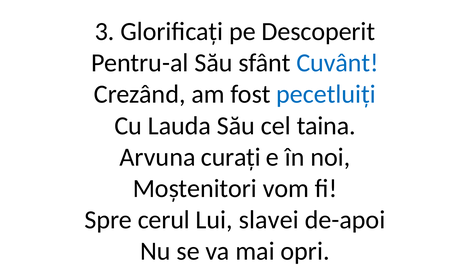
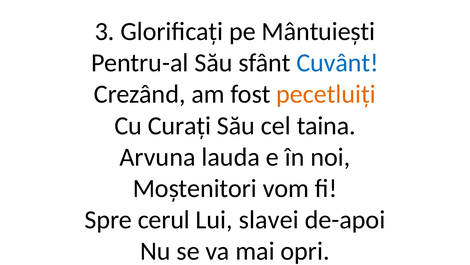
Descoperit: Descoperit -> Mântuiești
pecetluiți colour: blue -> orange
Lauda: Lauda -> Curați
curați: curați -> lauda
